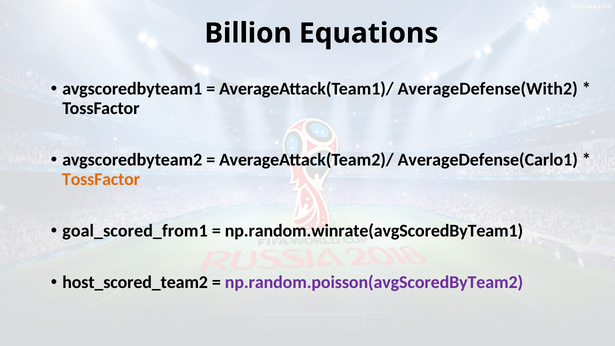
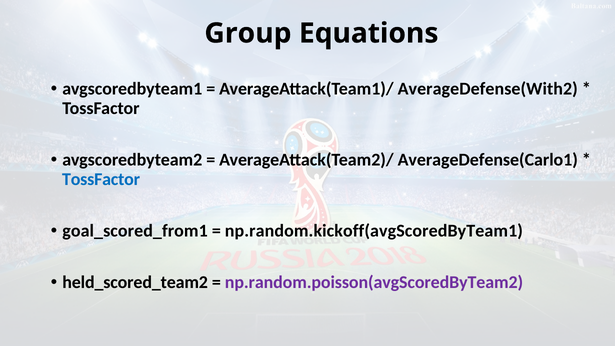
Billion: Billion -> Group
TossFactor at (101, 179) colour: orange -> blue
np.random.winrate(avgScoredByTeam1: np.random.winrate(avgScoredByTeam1 -> np.random.kickoff(avgScoredByTeam1
host_scored_team2: host_scored_team2 -> held_scored_team2
